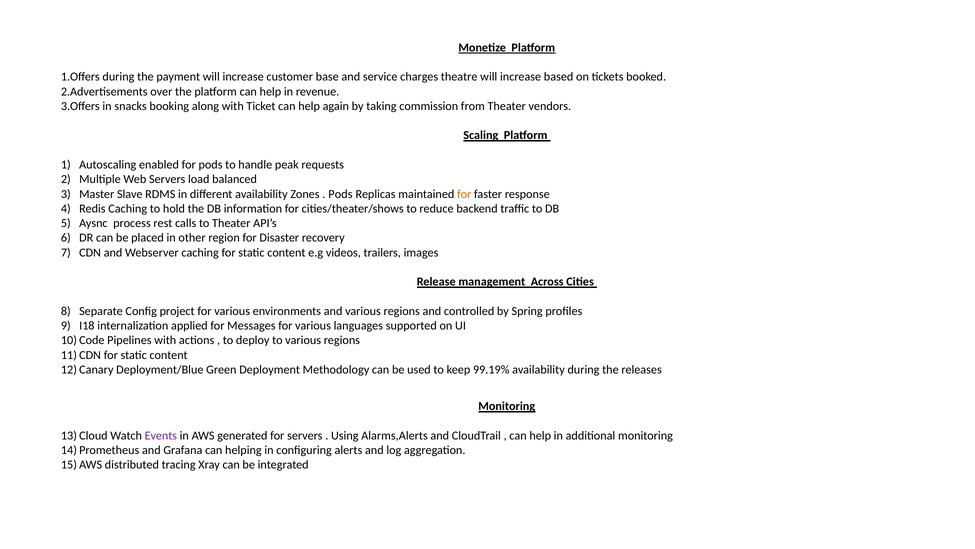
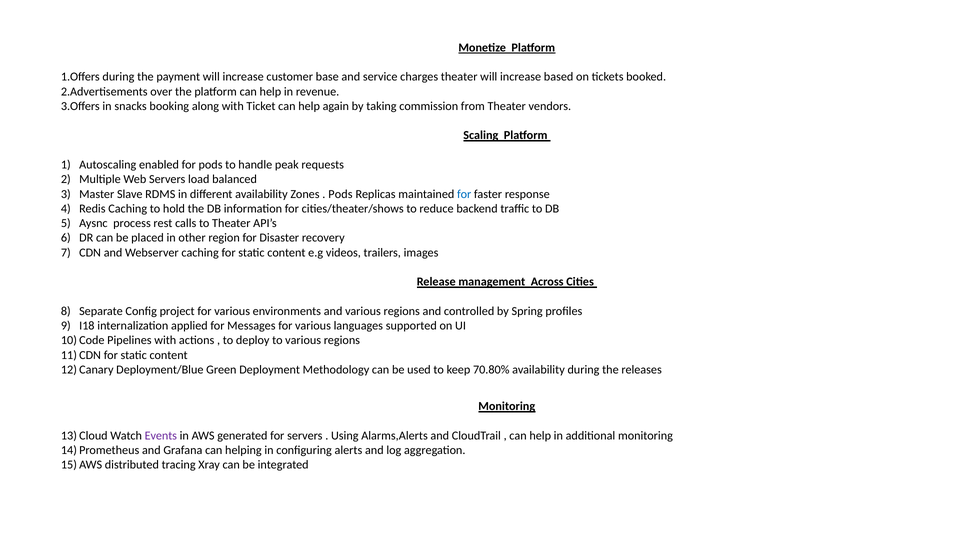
charges theatre: theatre -> theater
for at (464, 194) colour: orange -> blue
99.19%: 99.19% -> 70.80%
